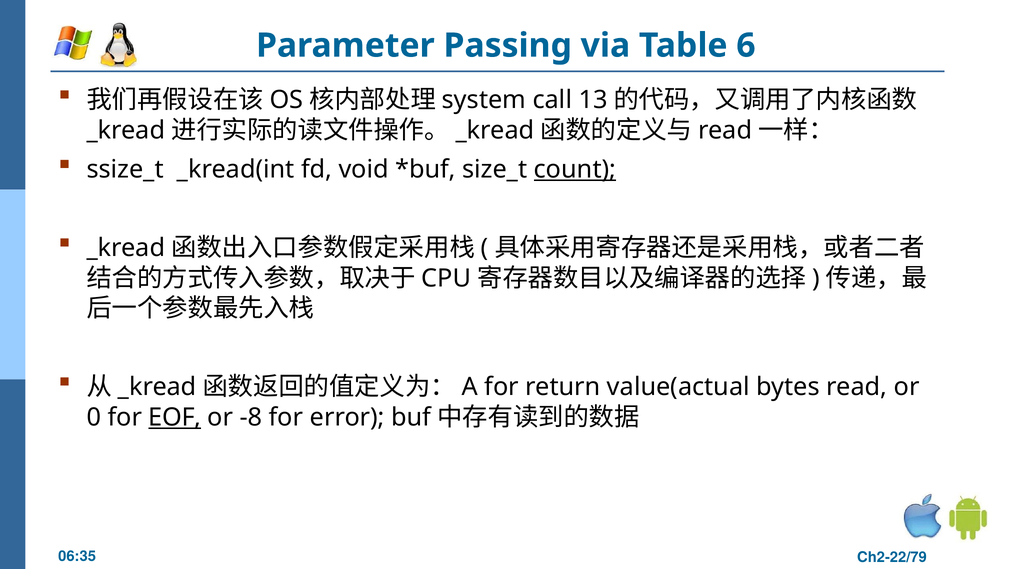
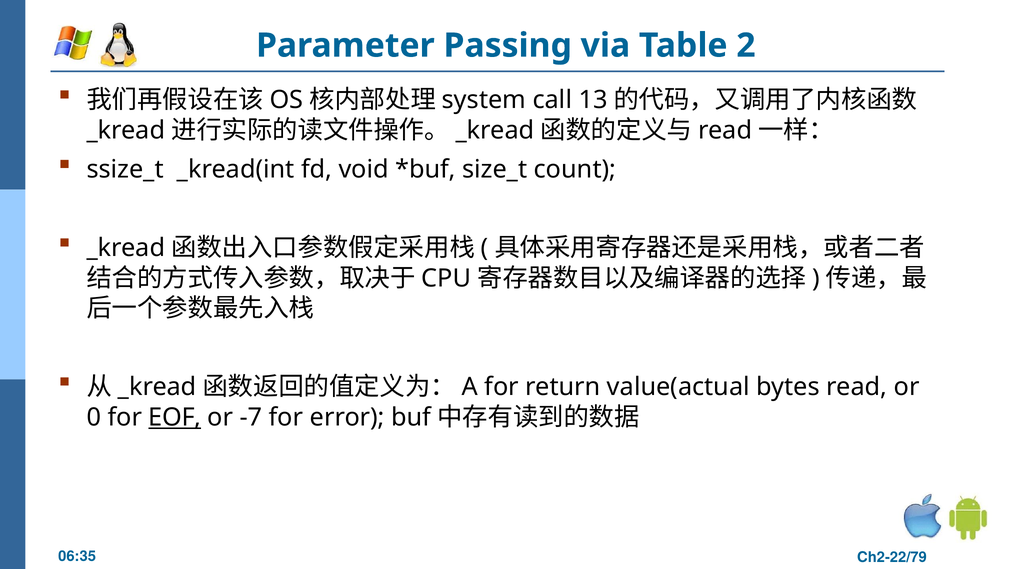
6: 6 -> 2
count underline: present -> none
-8: -8 -> -7
